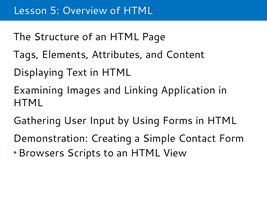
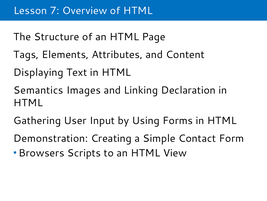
5: 5 -> 7
Examining: Examining -> Semantics
Application: Application -> Declaration
